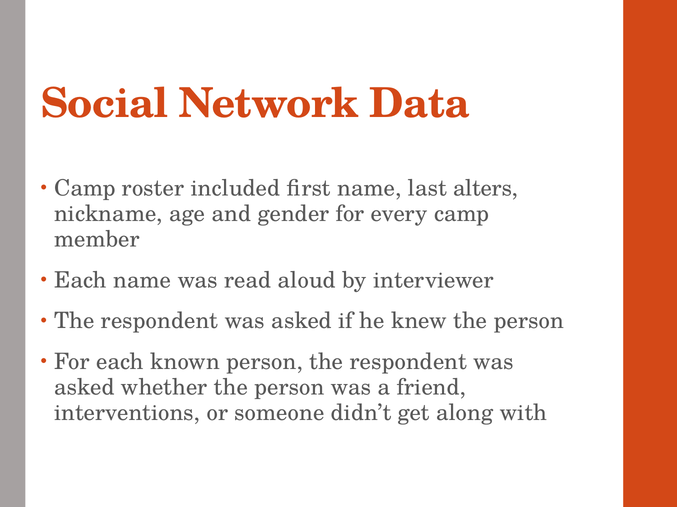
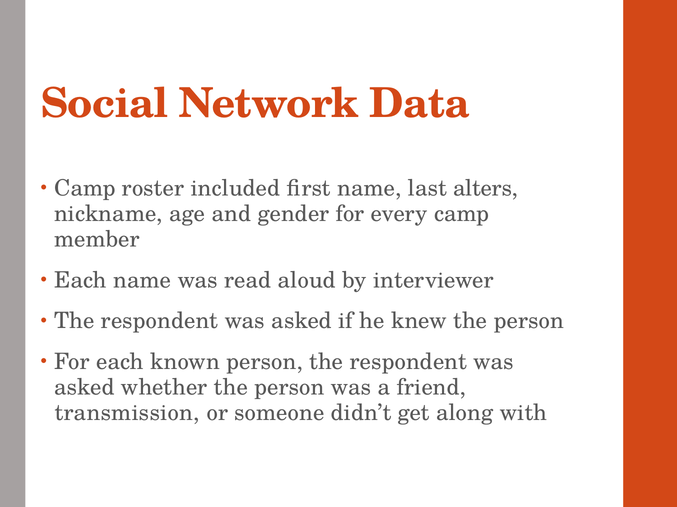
interventions: interventions -> transmission
